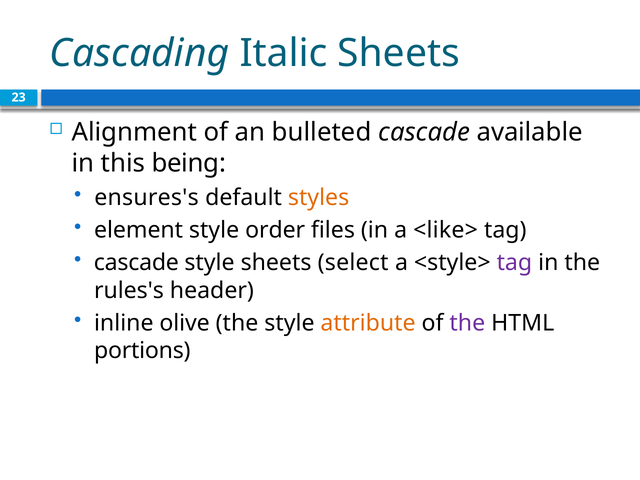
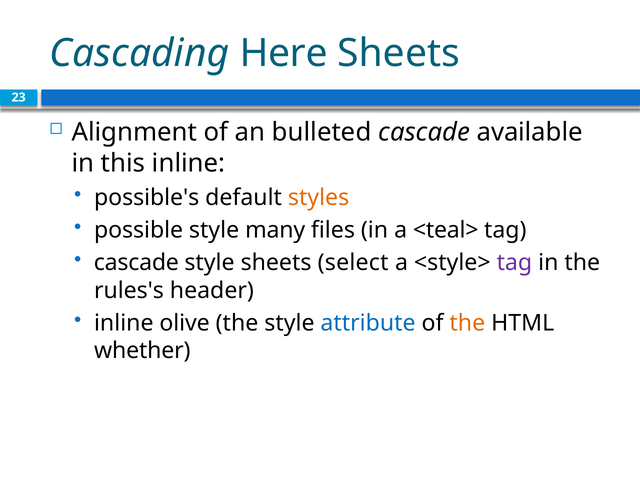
Italic: Italic -> Here
this being: being -> inline
ensures's: ensures's -> possible's
element: element -> possible
order: order -> many
<like>: <like> -> <teal>
attribute colour: orange -> blue
the at (467, 323) colour: purple -> orange
portions: portions -> whether
